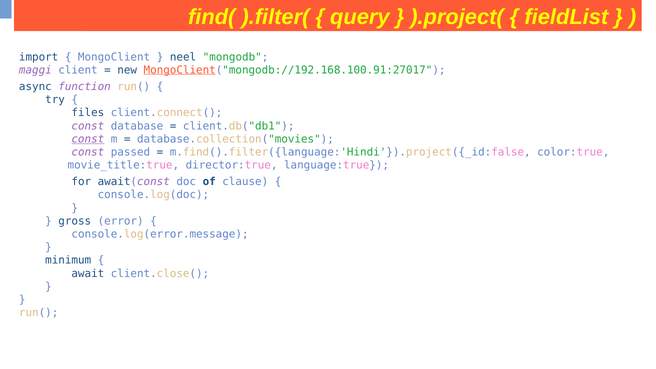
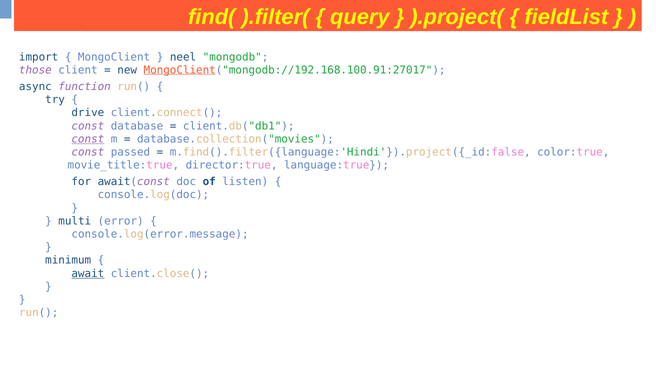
maggi: maggi -> those
files: files -> drive
clause: clause -> listen
gross: gross -> multi
await underline: none -> present
